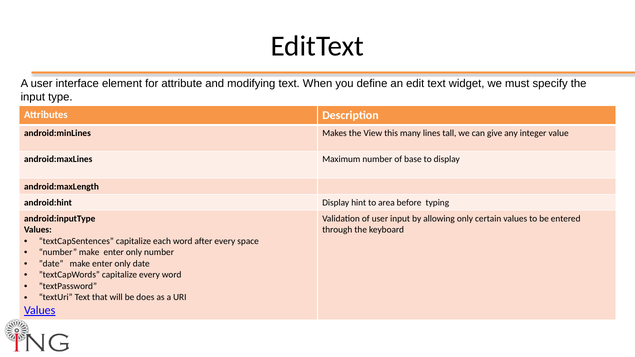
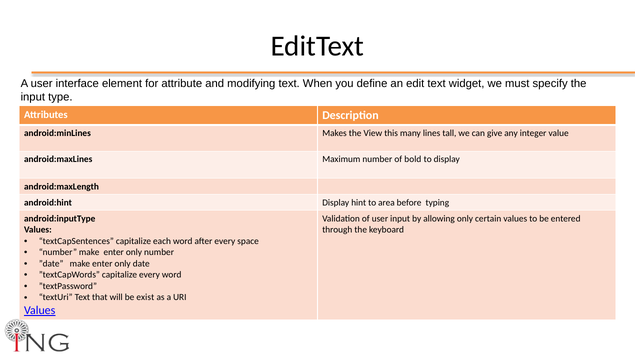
base: base -> bold
does: does -> exist
